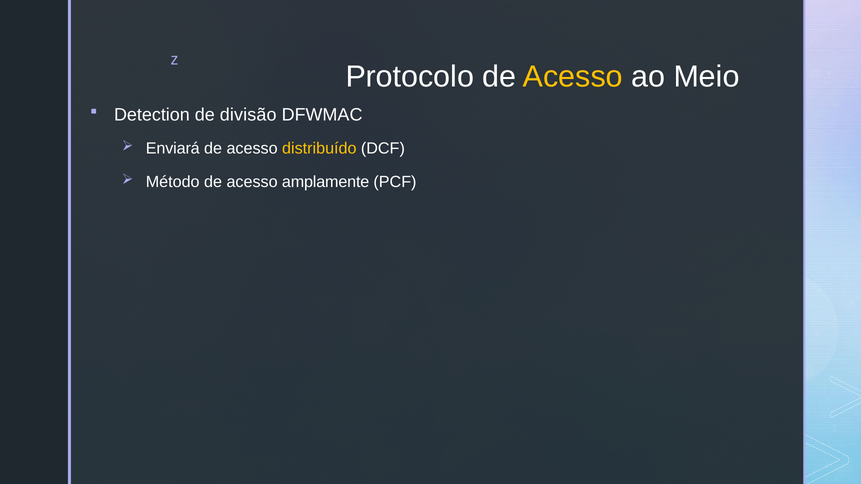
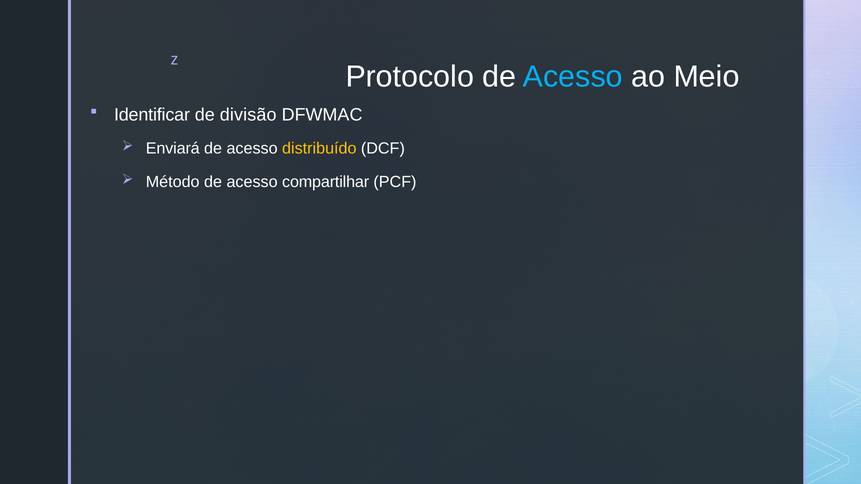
Acesso at (573, 77) colour: yellow -> light blue
Detection: Detection -> Identificar
amplamente: amplamente -> compartilhar
